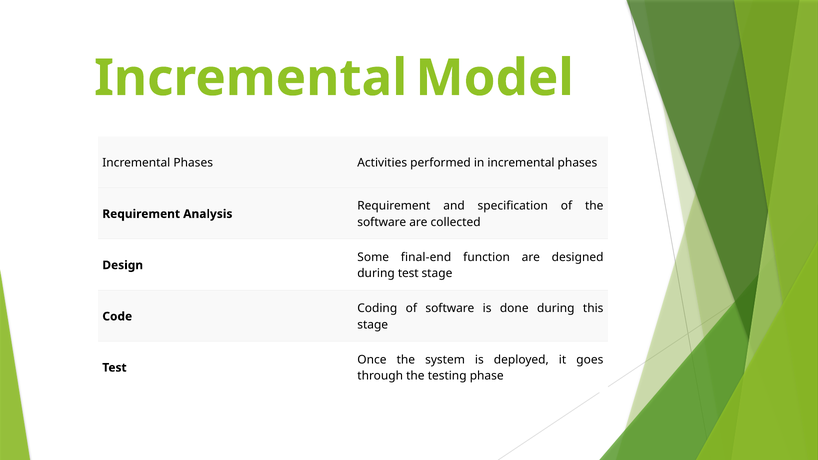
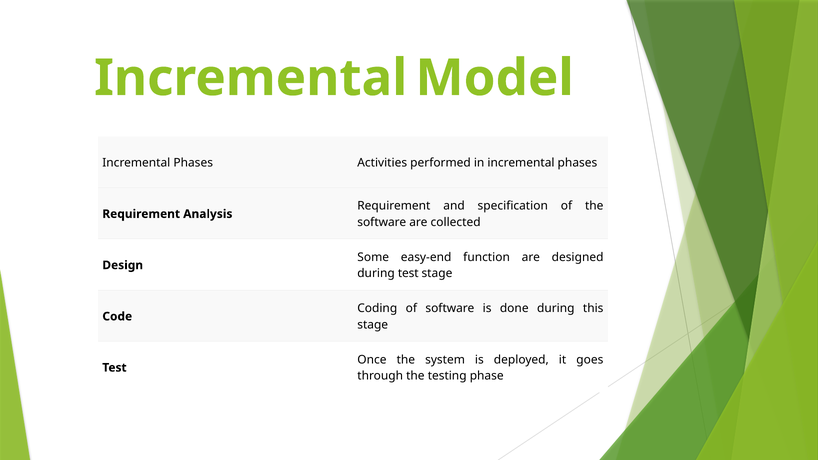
final-end: final-end -> easy-end
